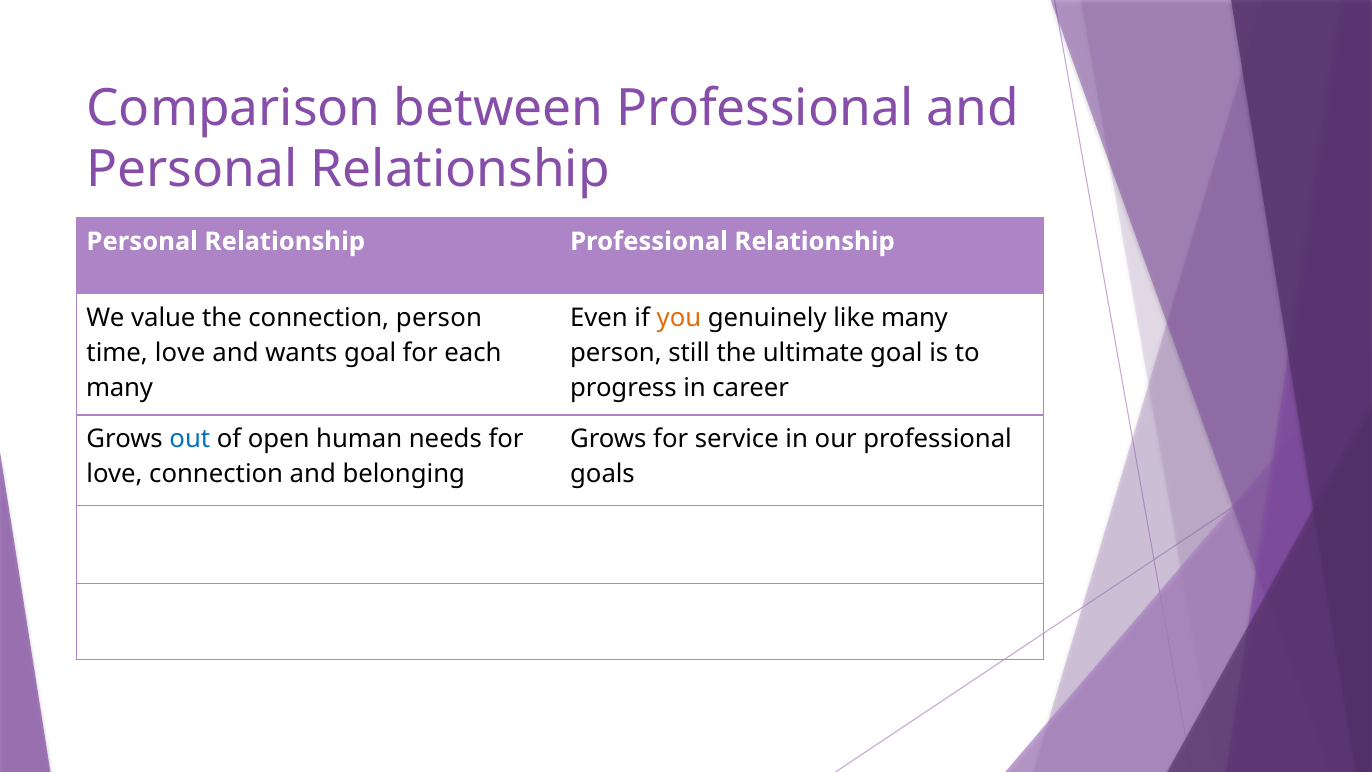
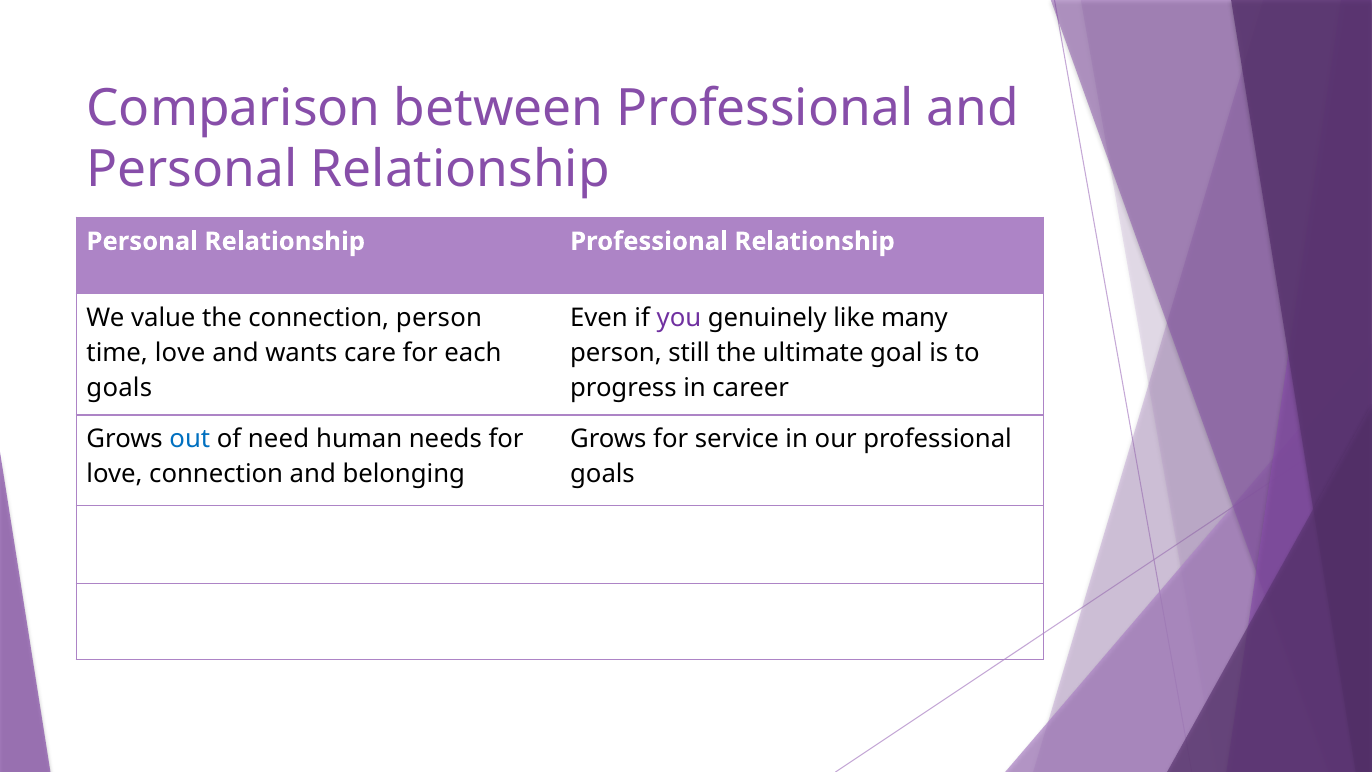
you colour: orange -> purple
wants goal: goal -> care
many at (120, 387): many -> goals
open: open -> need
